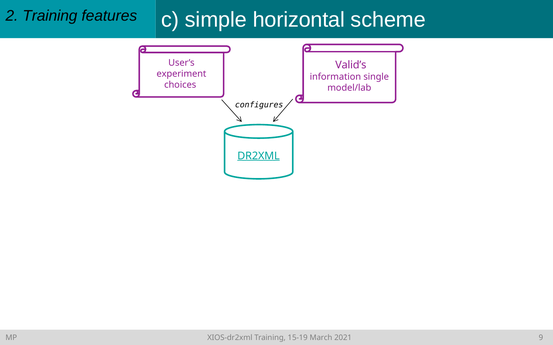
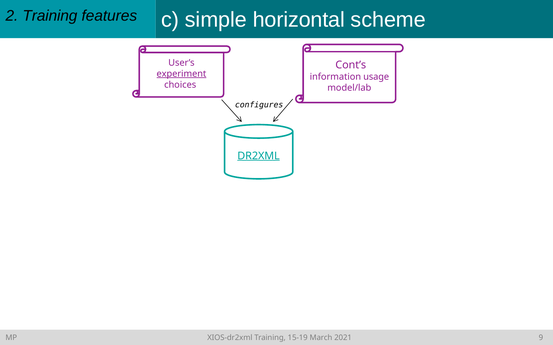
Valid’s: Valid’s -> Cont’s
experiment underline: none -> present
single: single -> usage
